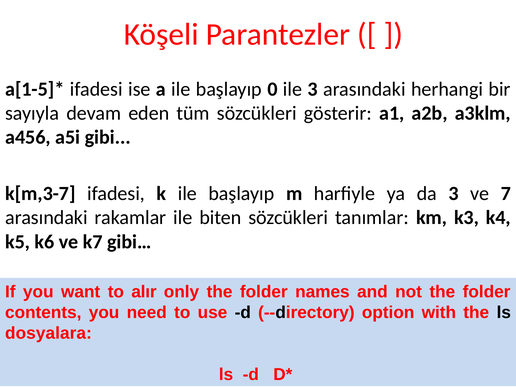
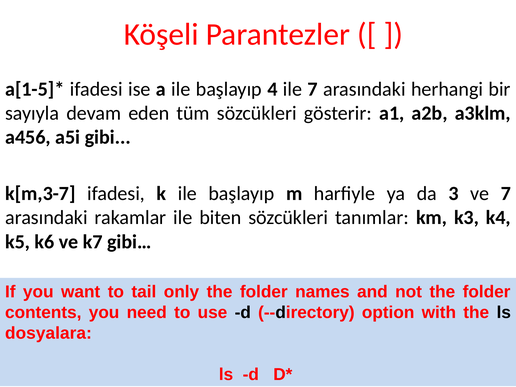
0: 0 -> 4
ile 3: 3 -> 7
alır: alır -> tail
